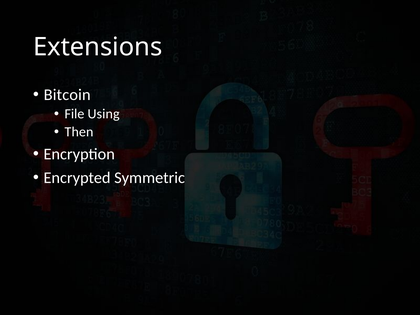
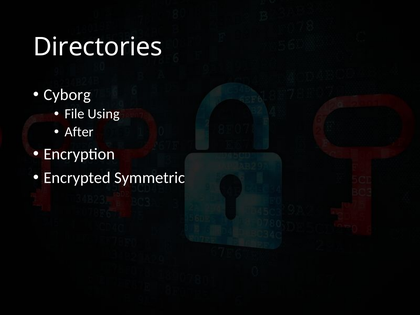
Extensions: Extensions -> Directories
Bitcoin: Bitcoin -> Cyborg
Then: Then -> After
